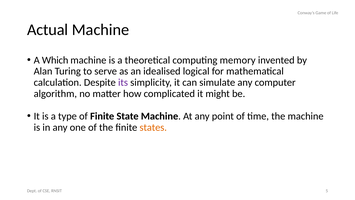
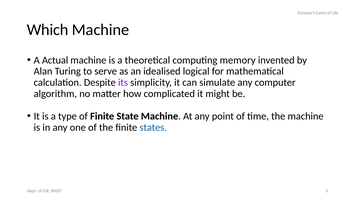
Actual: Actual -> Which
Which: Which -> Actual
states colour: orange -> blue
